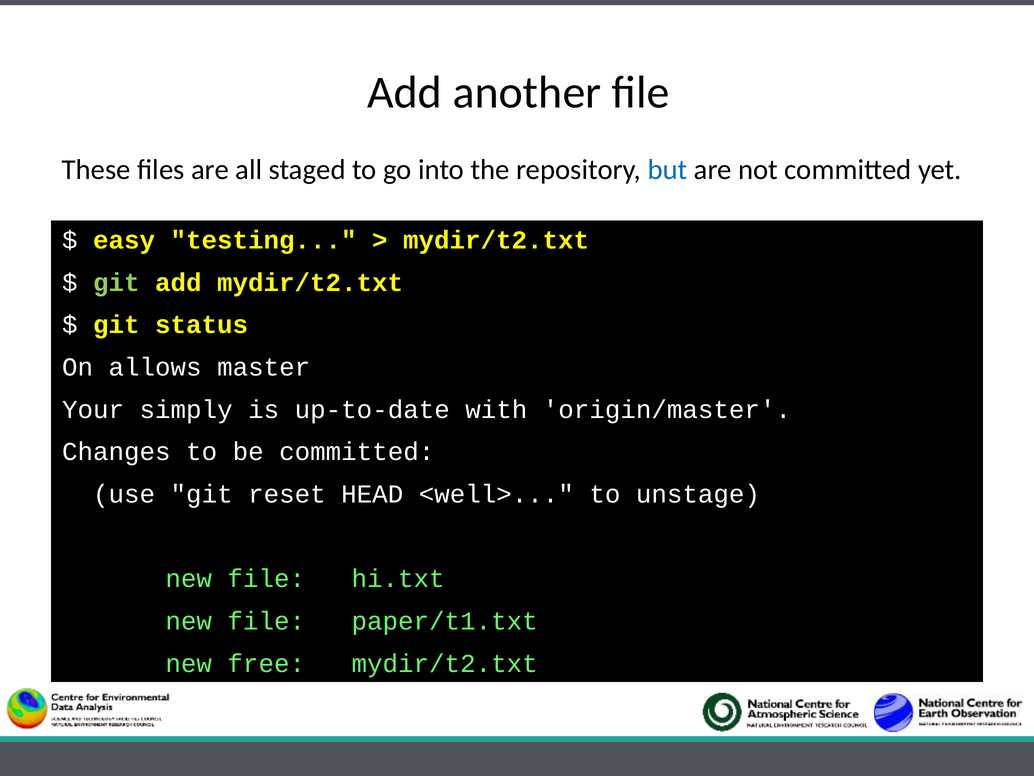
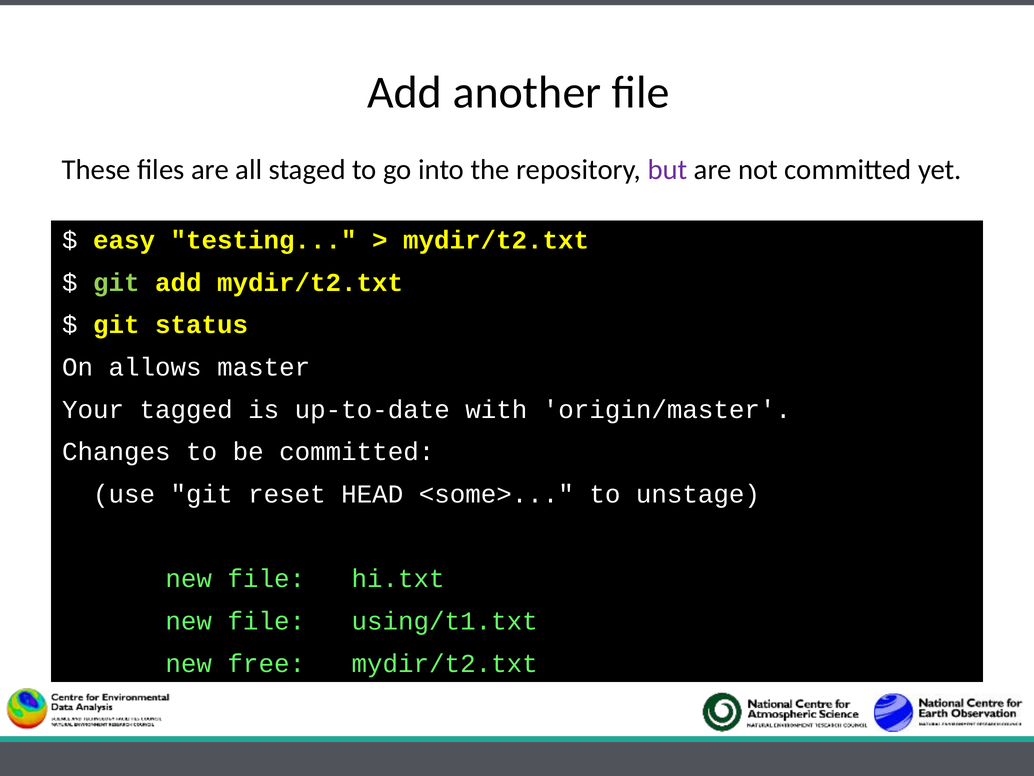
but colour: blue -> purple
simply: simply -> tagged
<well>: <well> -> <some>
paper/t1.txt: paper/t1.txt -> using/t1.txt
